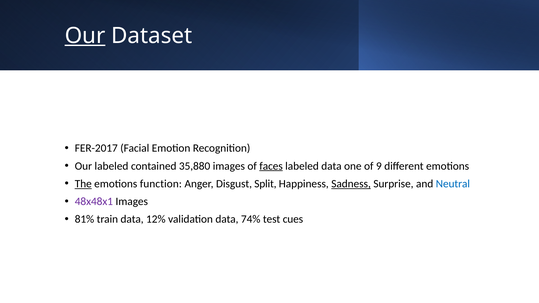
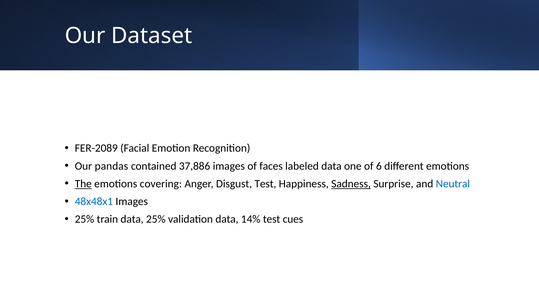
Our at (85, 36) underline: present -> none
FER-2017: FER-2017 -> FER-2089
Our labeled: labeled -> pandas
35,880: 35,880 -> 37,886
faces underline: present -> none
9: 9 -> 6
function: function -> covering
Disgust Split: Split -> Test
48x48x1 colour: purple -> blue
81% at (84, 219): 81% -> 25%
data 12%: 12% -> 25%
74%: 74% -> 14%
